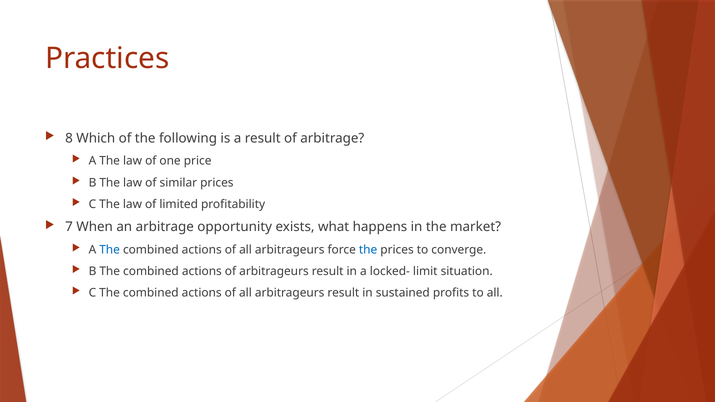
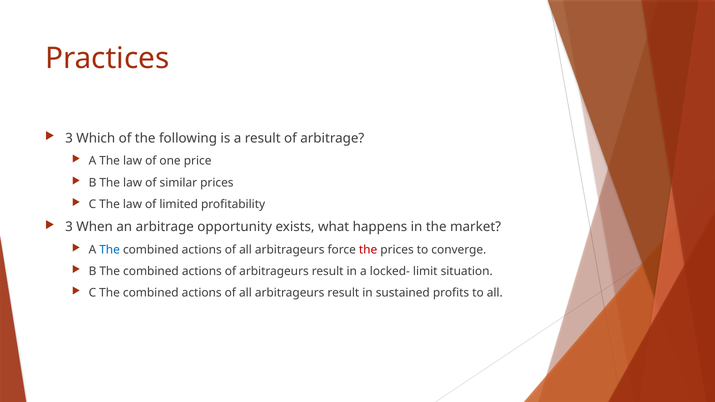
8 at (69, 138): 8 -> 3
7 at (69, 227): 7 -> 3
the at (368, 250) colour: blue -> red
